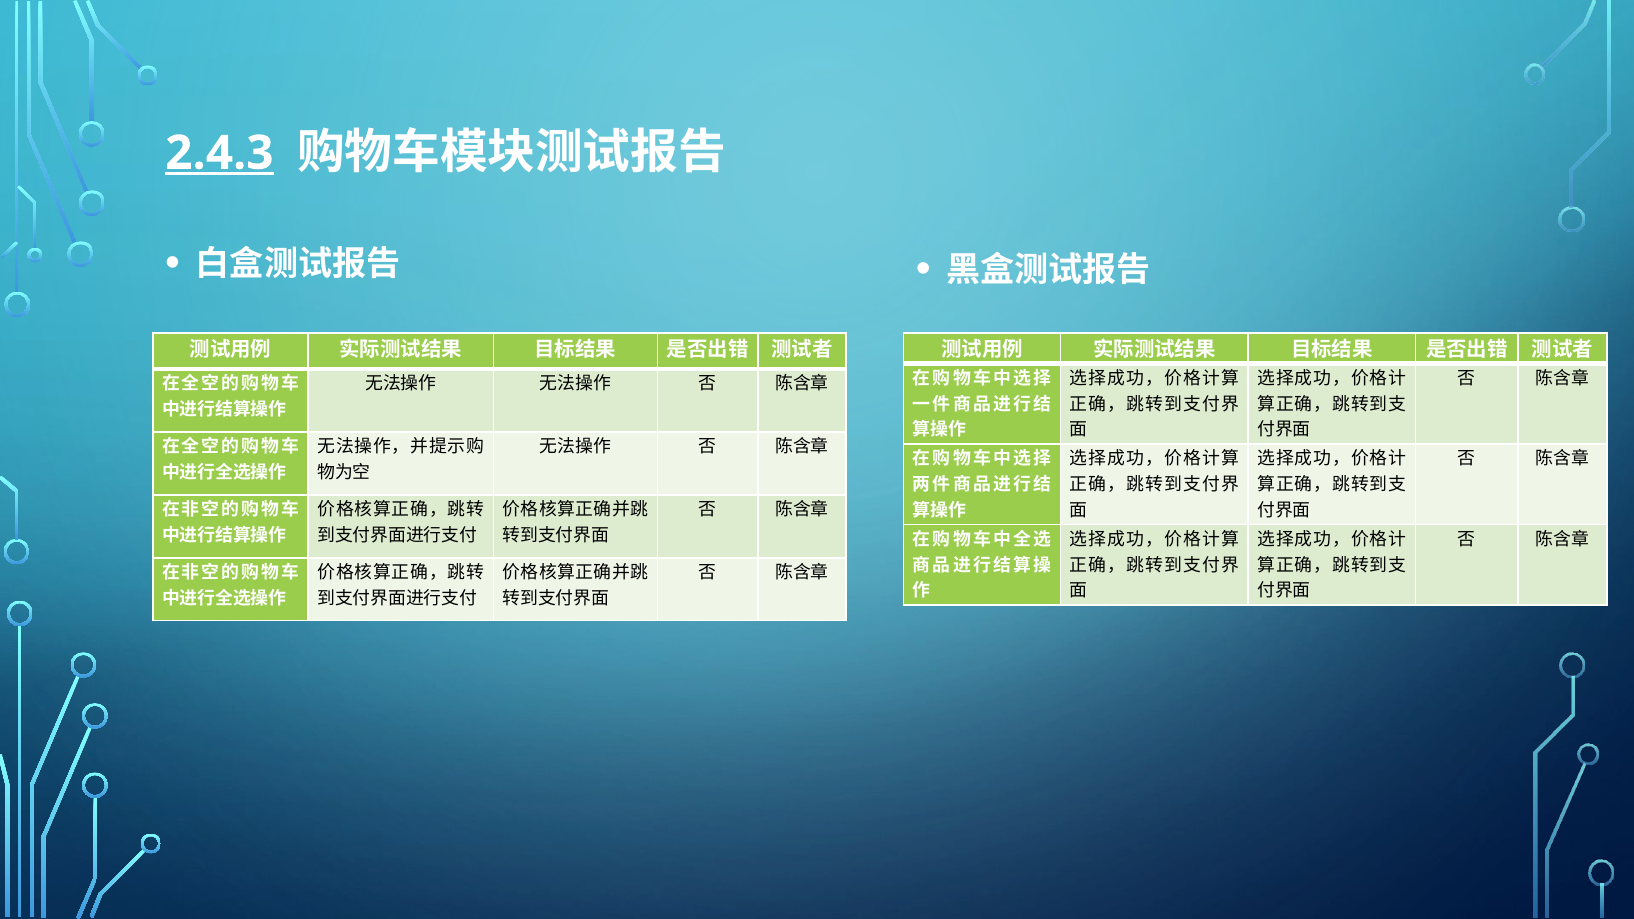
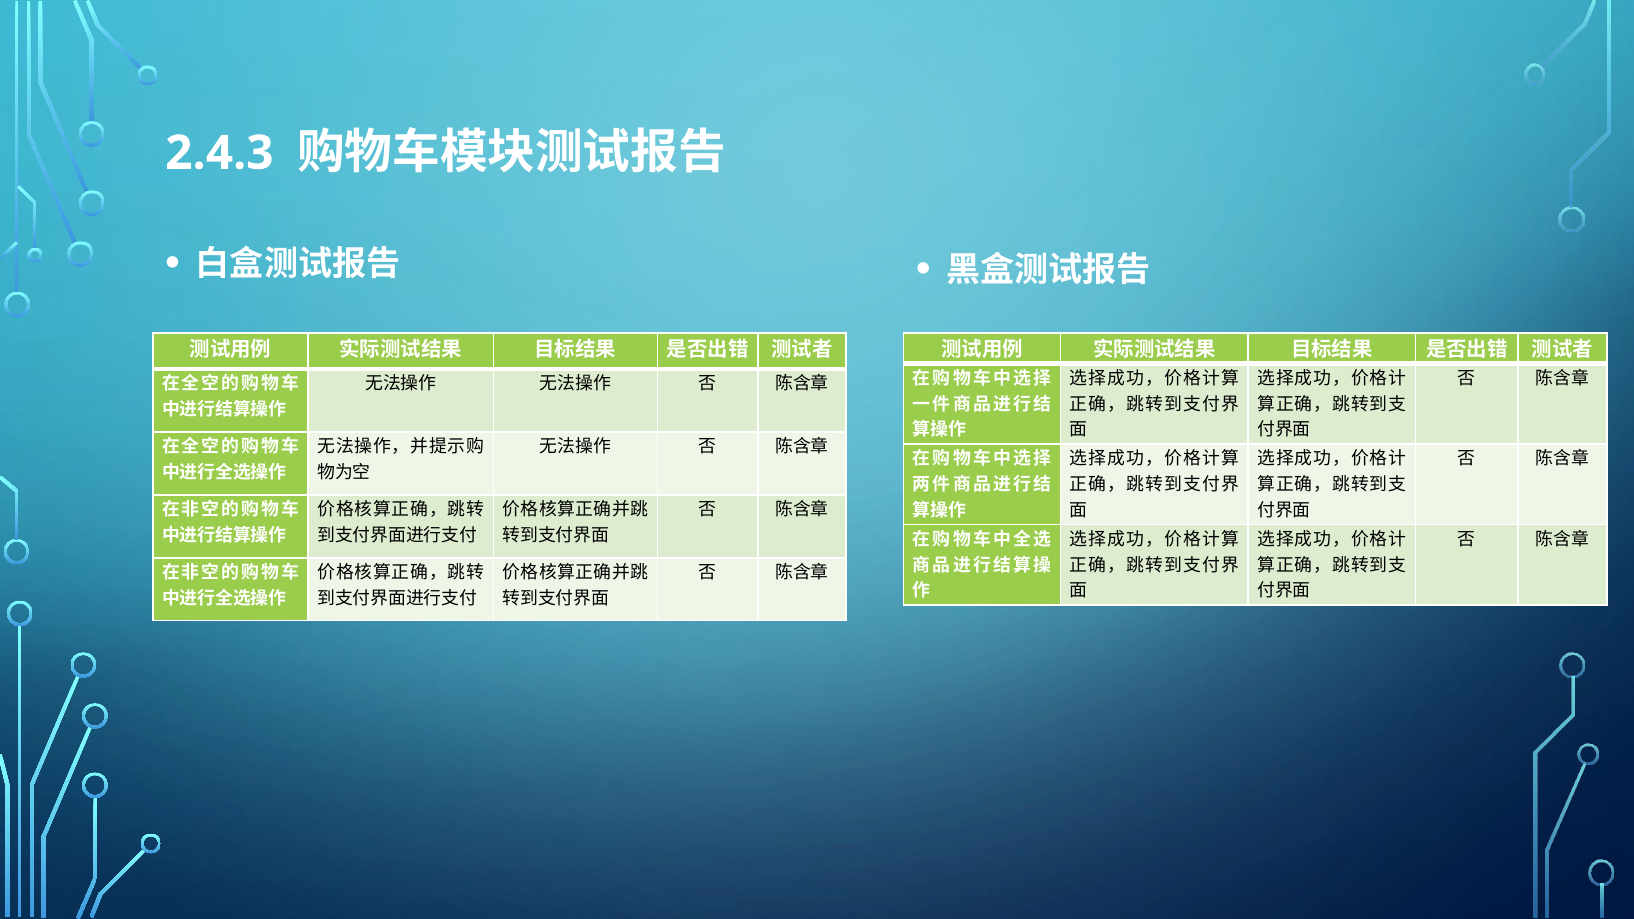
2.4.3 underline: present -> none
